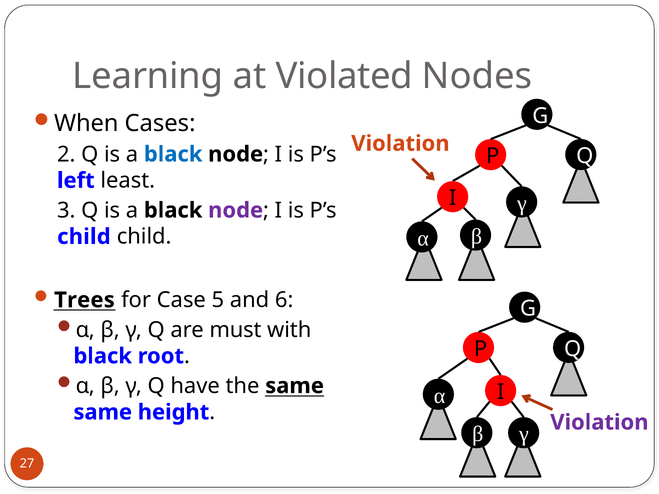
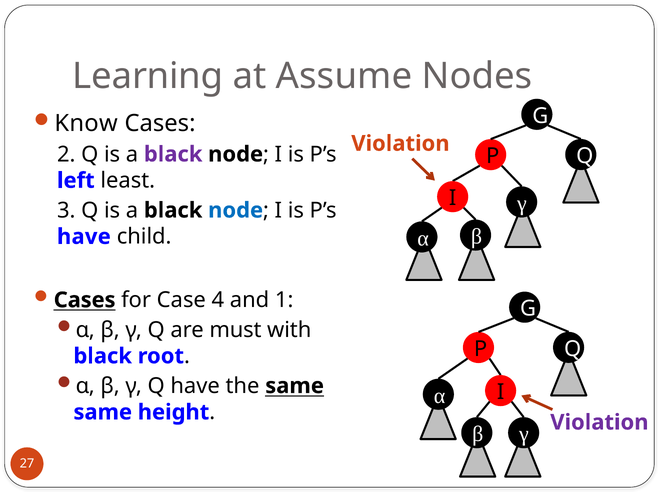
Violated: Violated -> Assume
When: When -> Know
black at (173, 154) colour: blue -> purple
node at (236, 210) colour: purple -> blue
child at (84, 237): child -> have
Trees at (84, 300): Trees -> Cases
5: 5 -> 4
6: 6 -> 1
